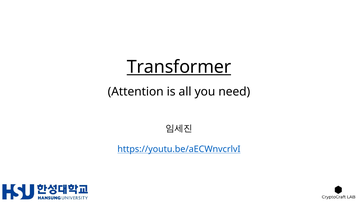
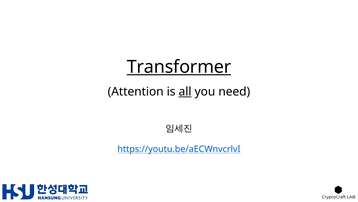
all underline: none -> present
